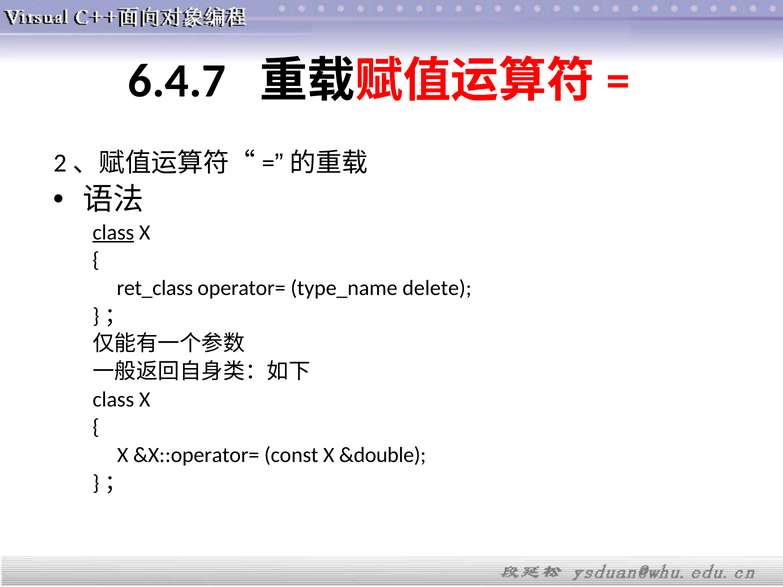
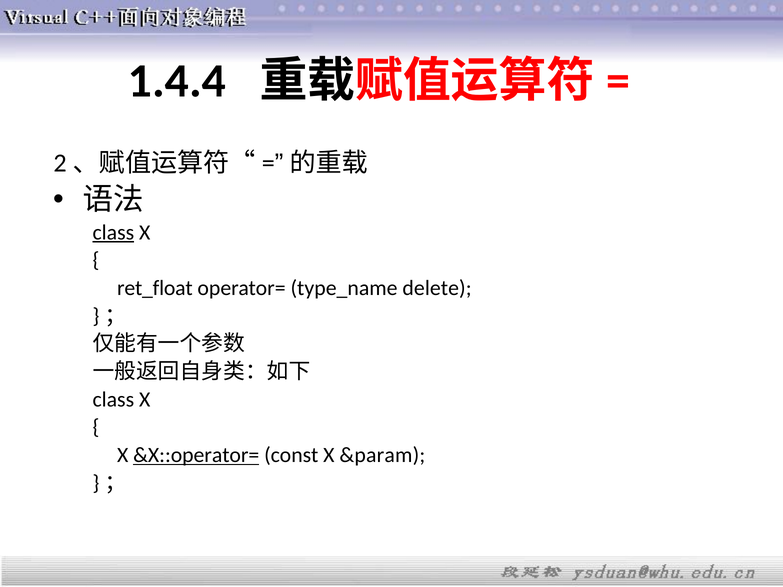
6.4.7: 6.4.7 -> 1.4.4
ret_class: ret_class -> ret_float
&X::operator= underline: none -> present
&double: &double -> &param
